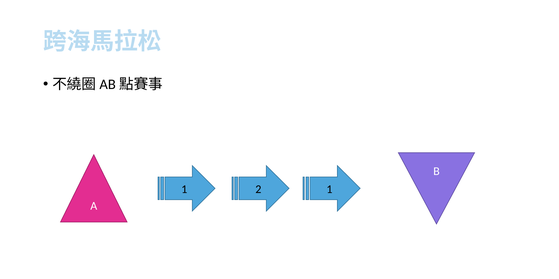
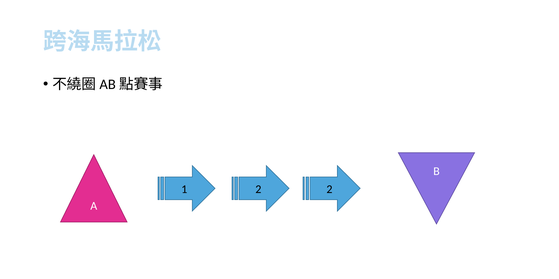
2 1: 1 -> 2
